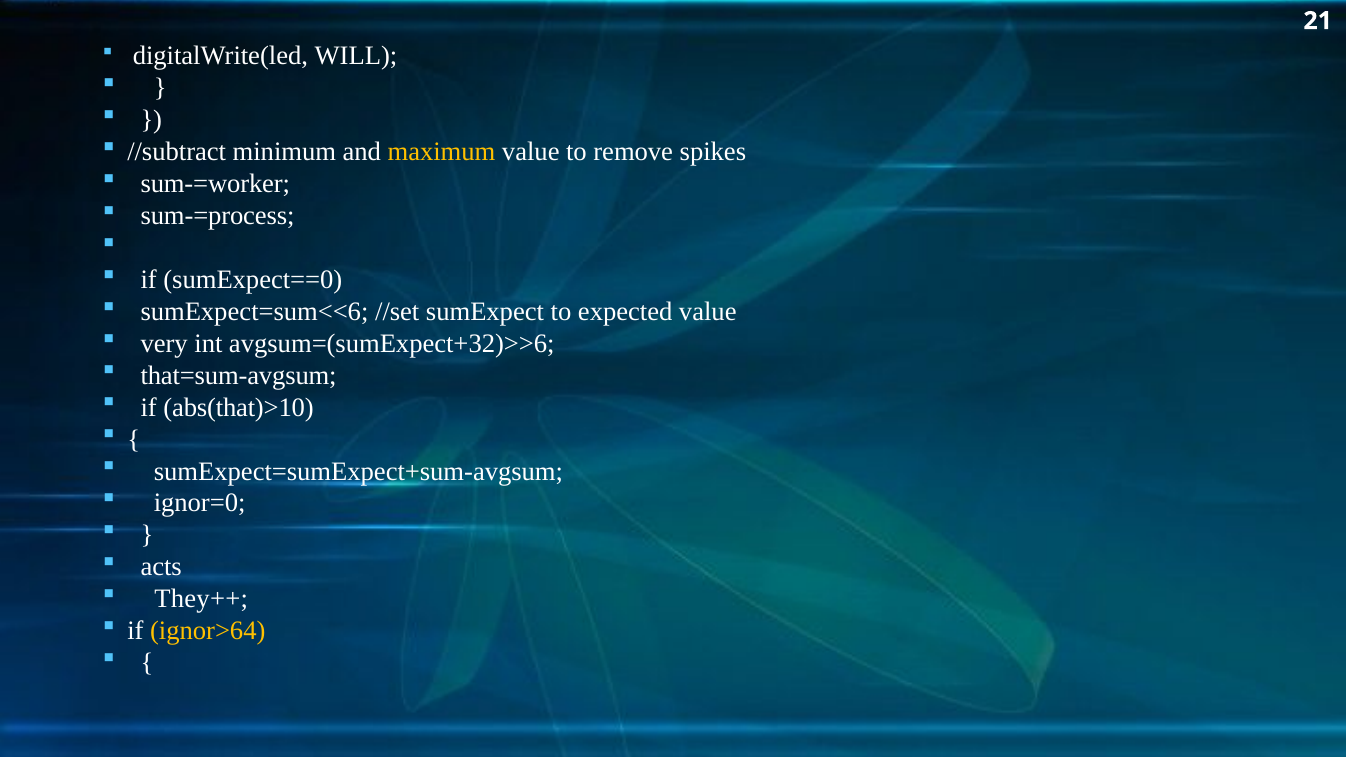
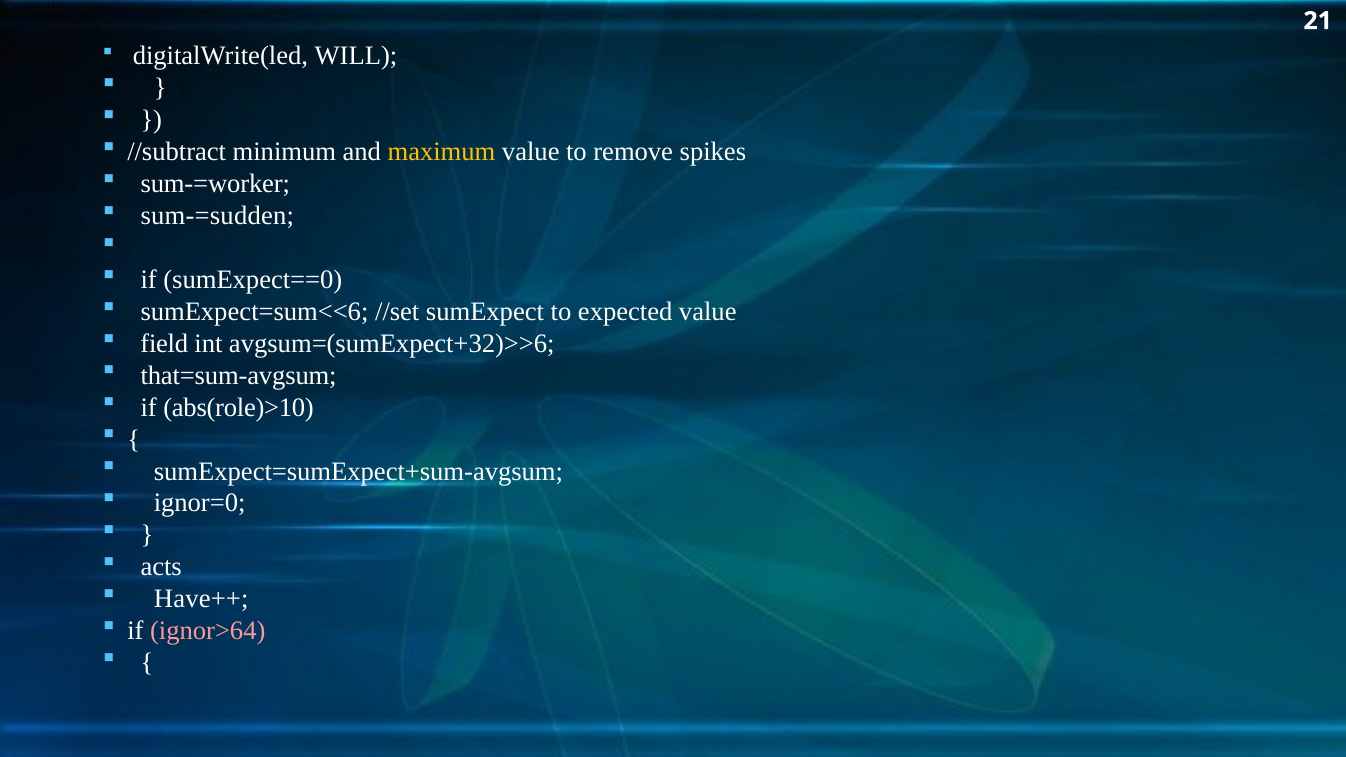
sum-=process: sum-=process -> sum-=sudden
very: very -> field
abs(that)>10: abs(that)>10 -> abs(role)>10
They++: They++ -> Have++
ignor>64 colour: yellow -> pink
